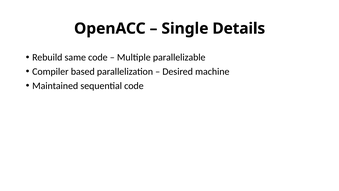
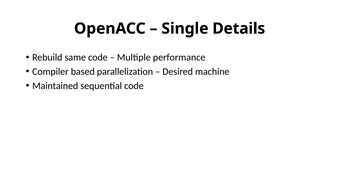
parallelizable: parallelizable -> performance
